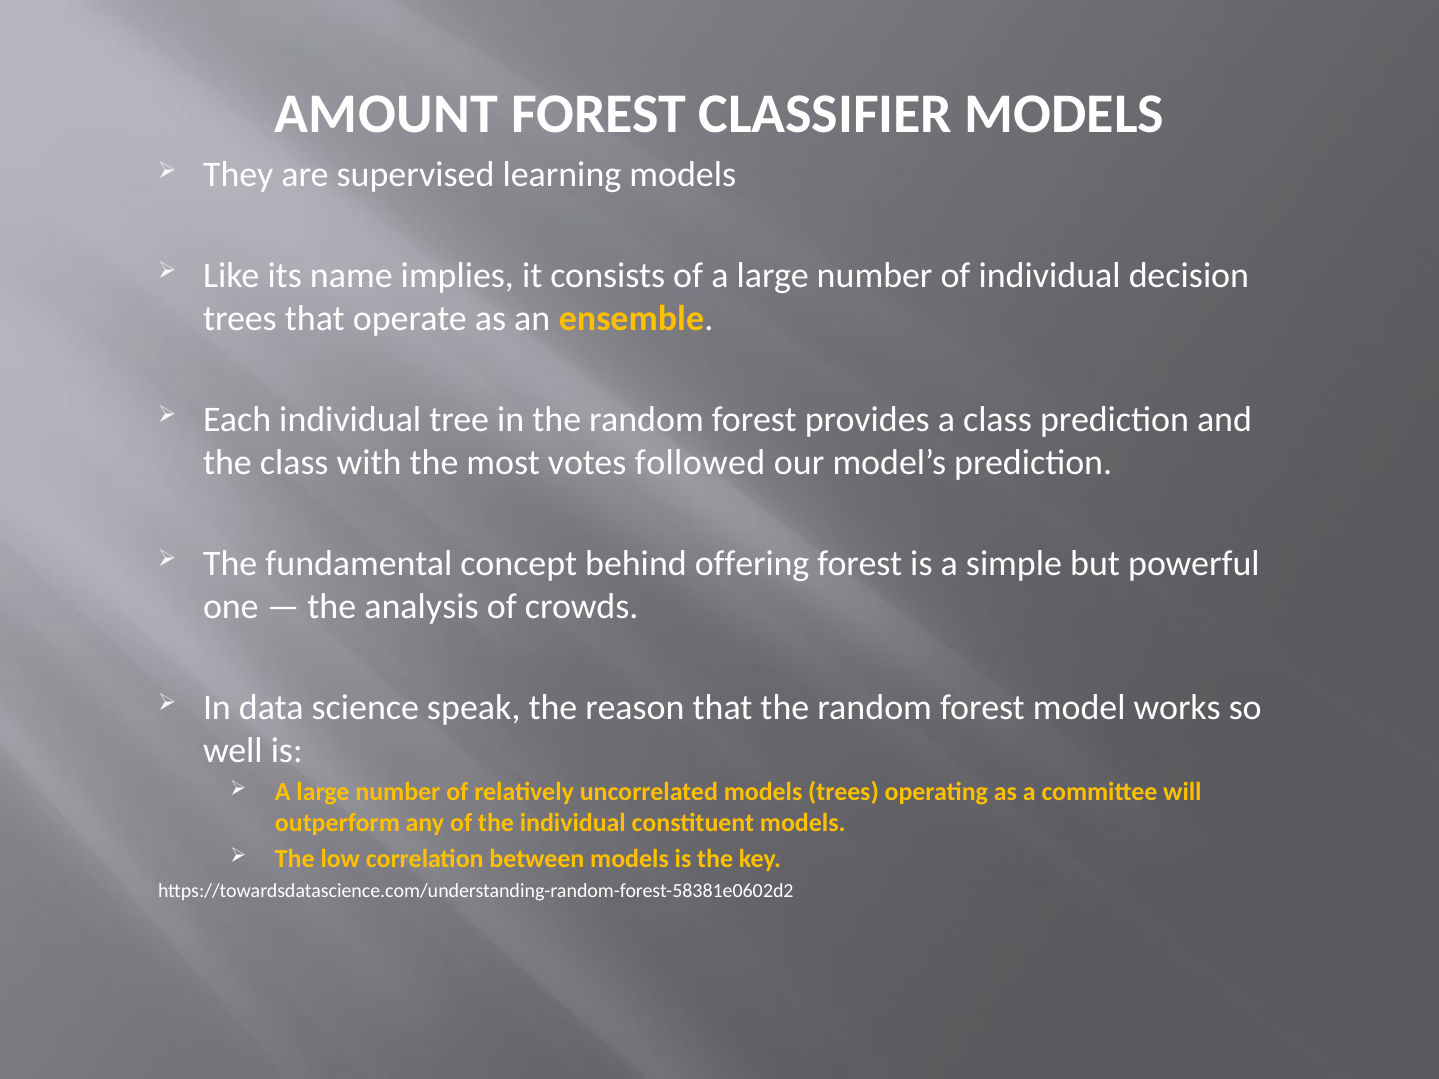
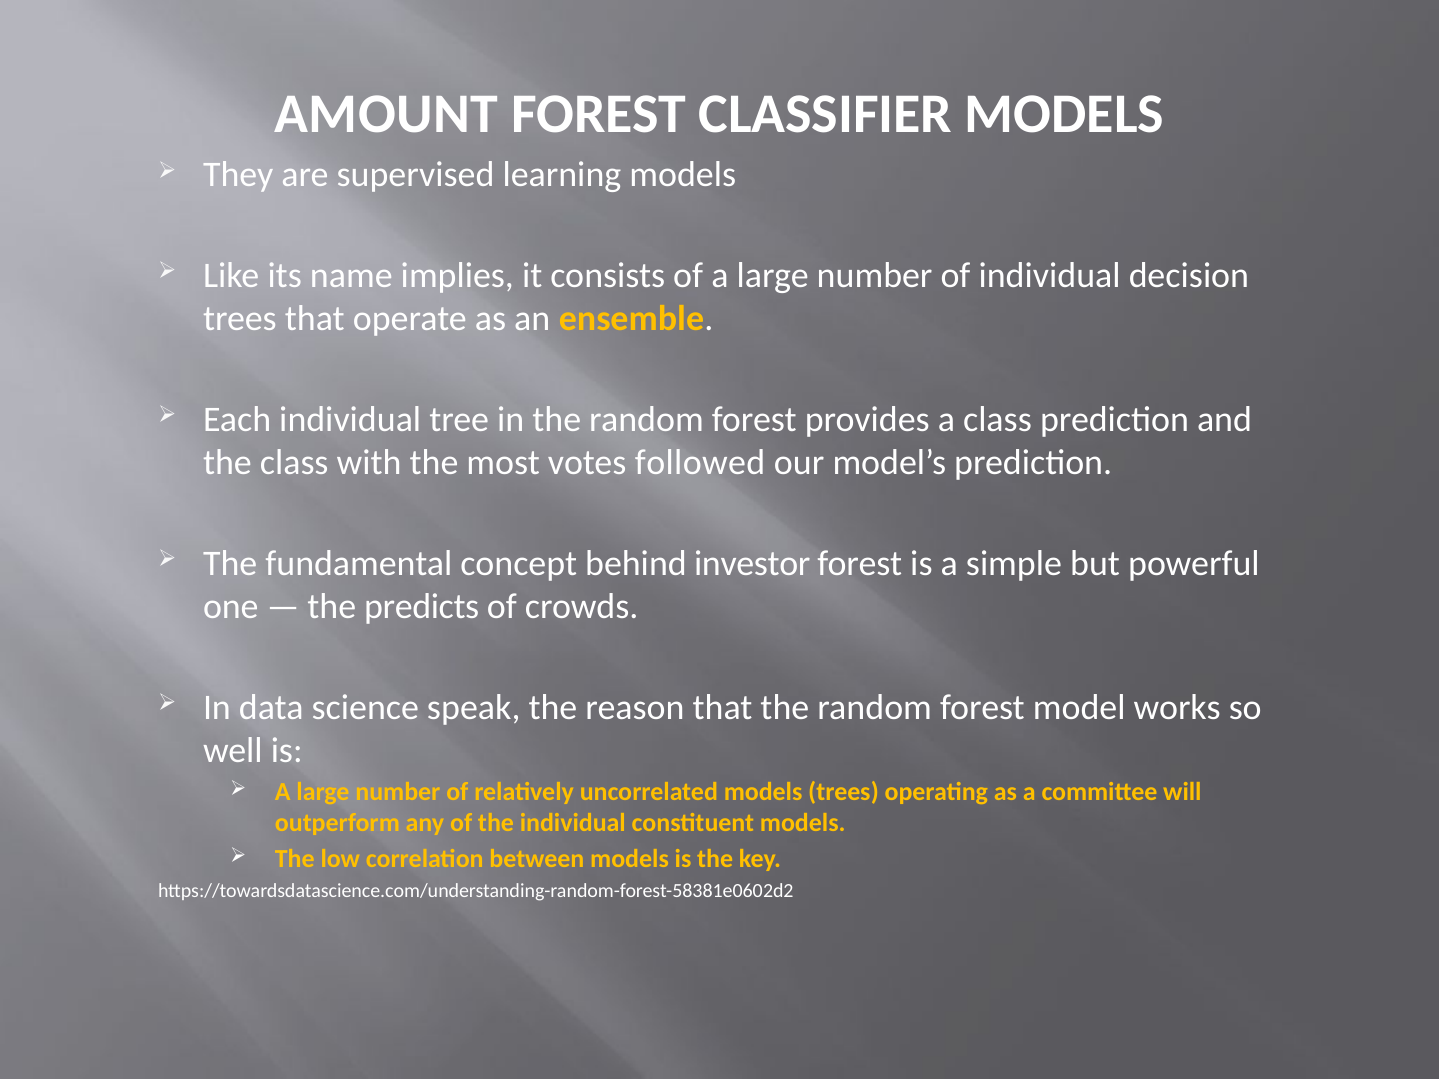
offering: offering -> investor
analysis: analysis -> predicts
